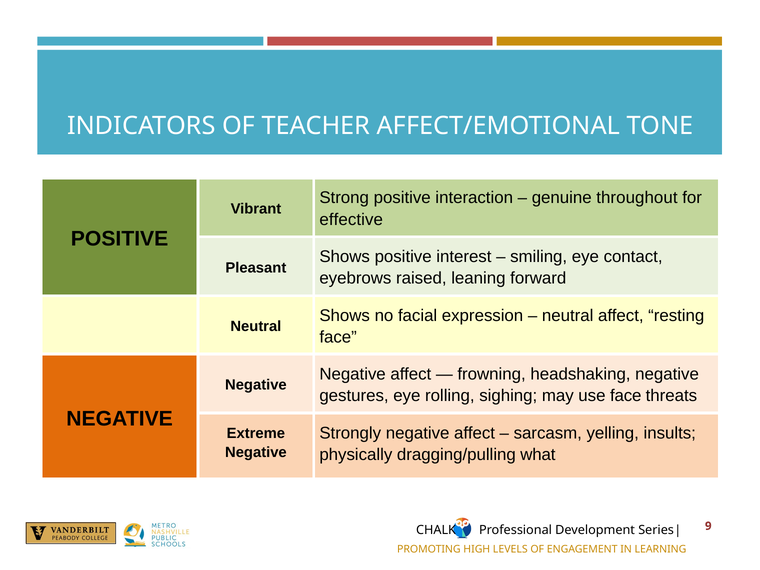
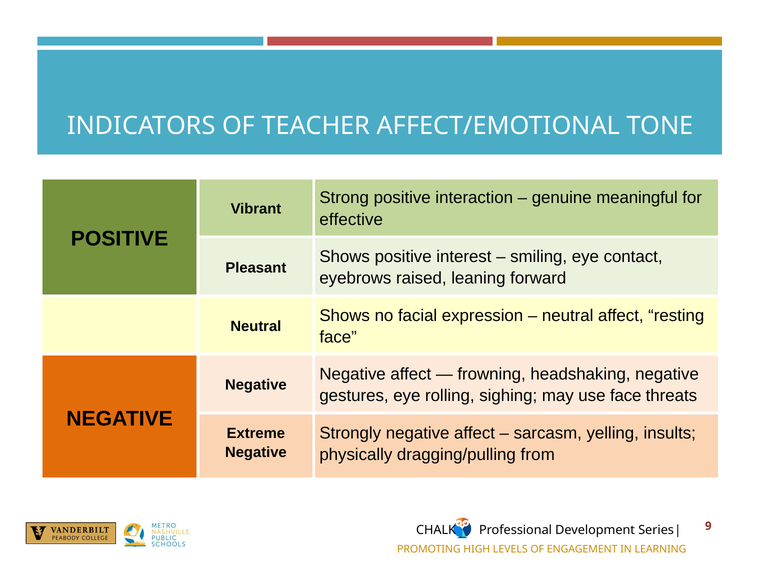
throughout: throughout -> meaningful
what: what -> from
